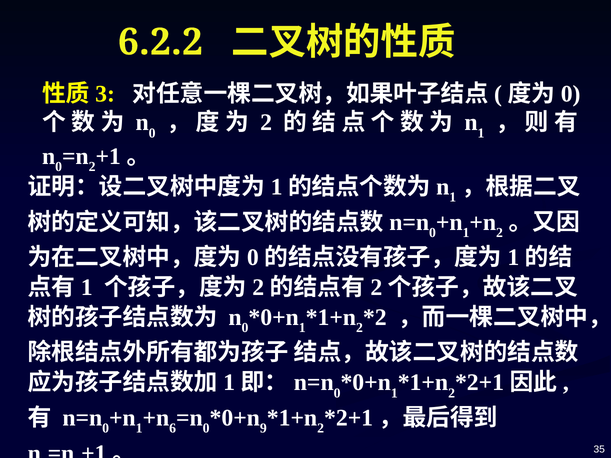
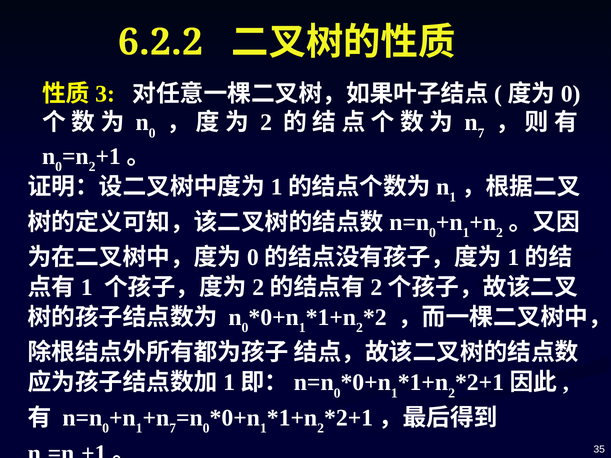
1 at (481, 133): 1 -> 7
6 at (173, 429): 6 -> 7
9 at (263, 429): 9 -> 1
